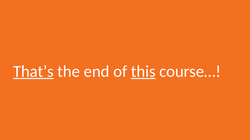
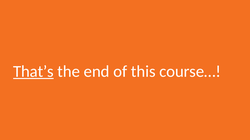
this underline: present -> none
